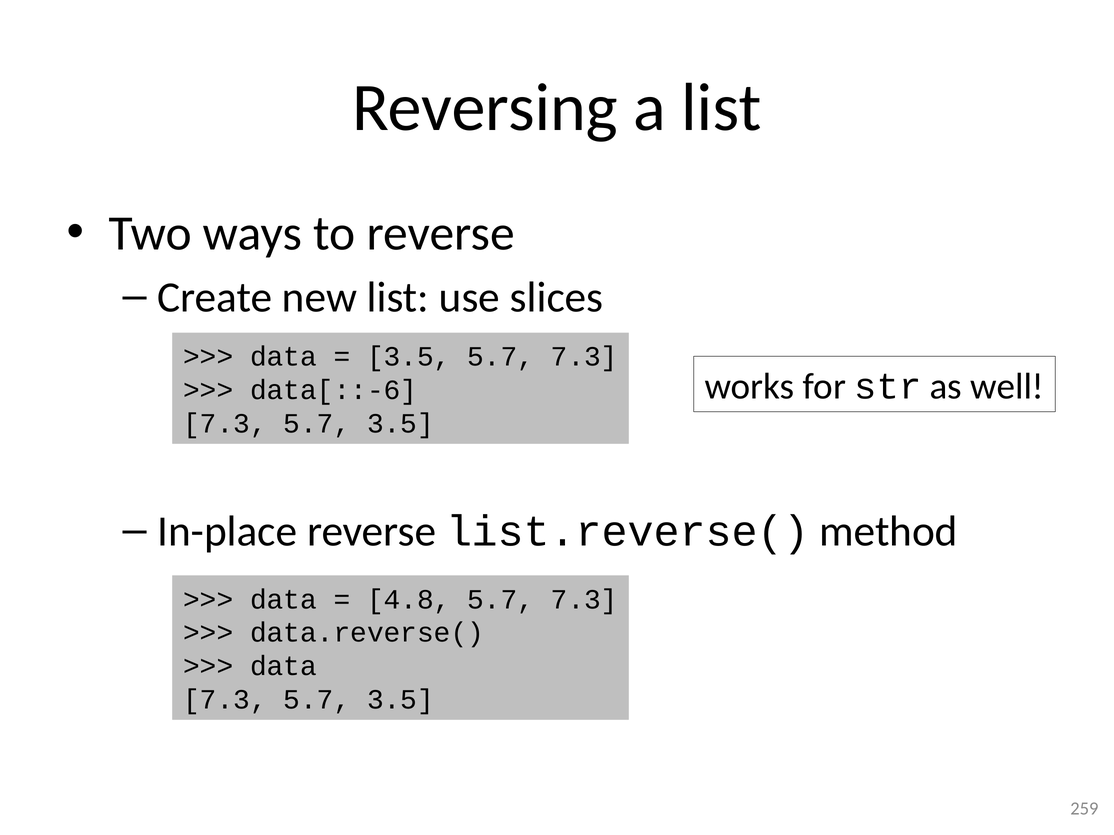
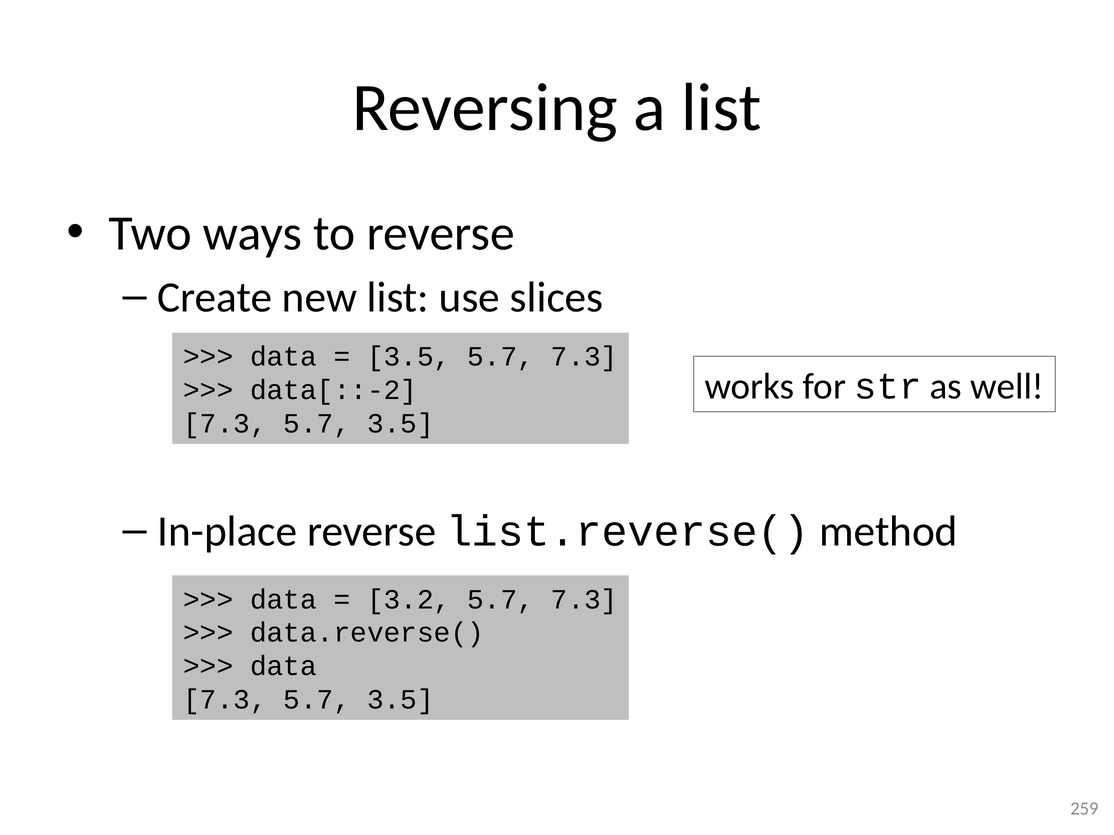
data[::-6: data[::-6 -> data[::-2
4.8: 4.8 -> 3.2
